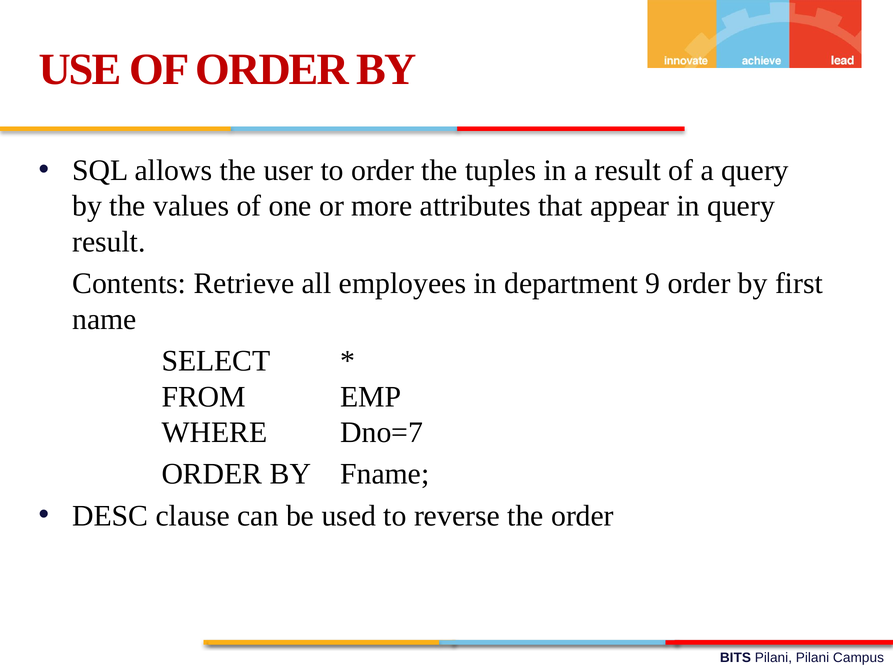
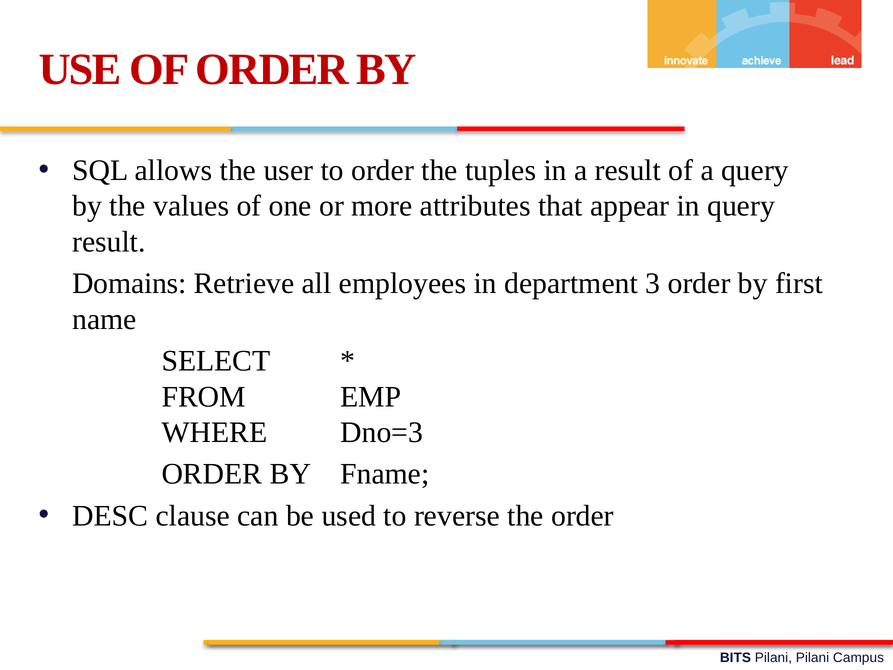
Contents: Contents -> Domains
9: 9 -> 3
Dno=7: Dno=7 -> Dno=3
